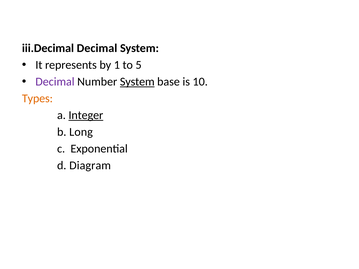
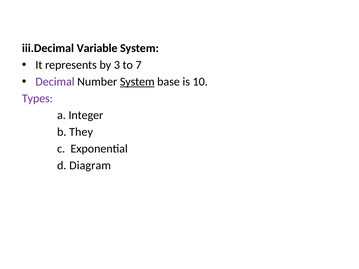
iii.Decimal Decimal: Decimal -> Variable
1: 1 -> 3
5: 5 -> 7
Types colour: orange -> purple
Integer underline: present -> none
Long: Long -> They
